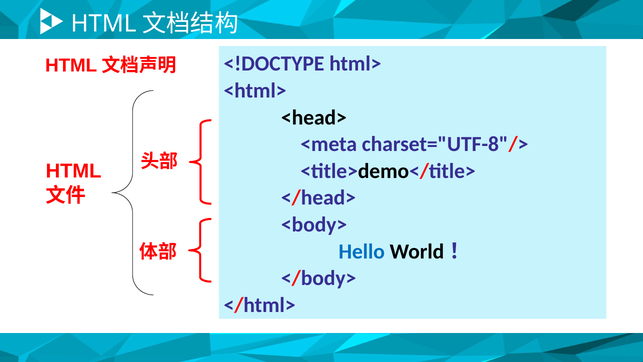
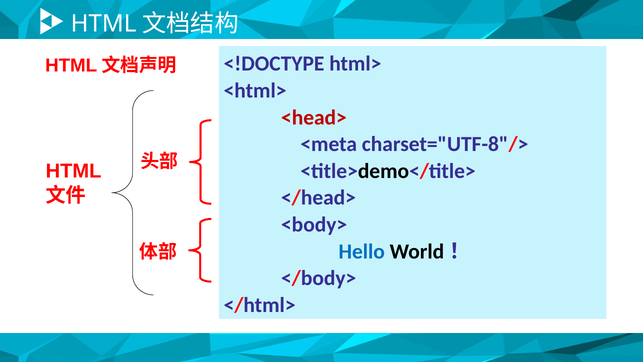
<head> colour: black -> red
